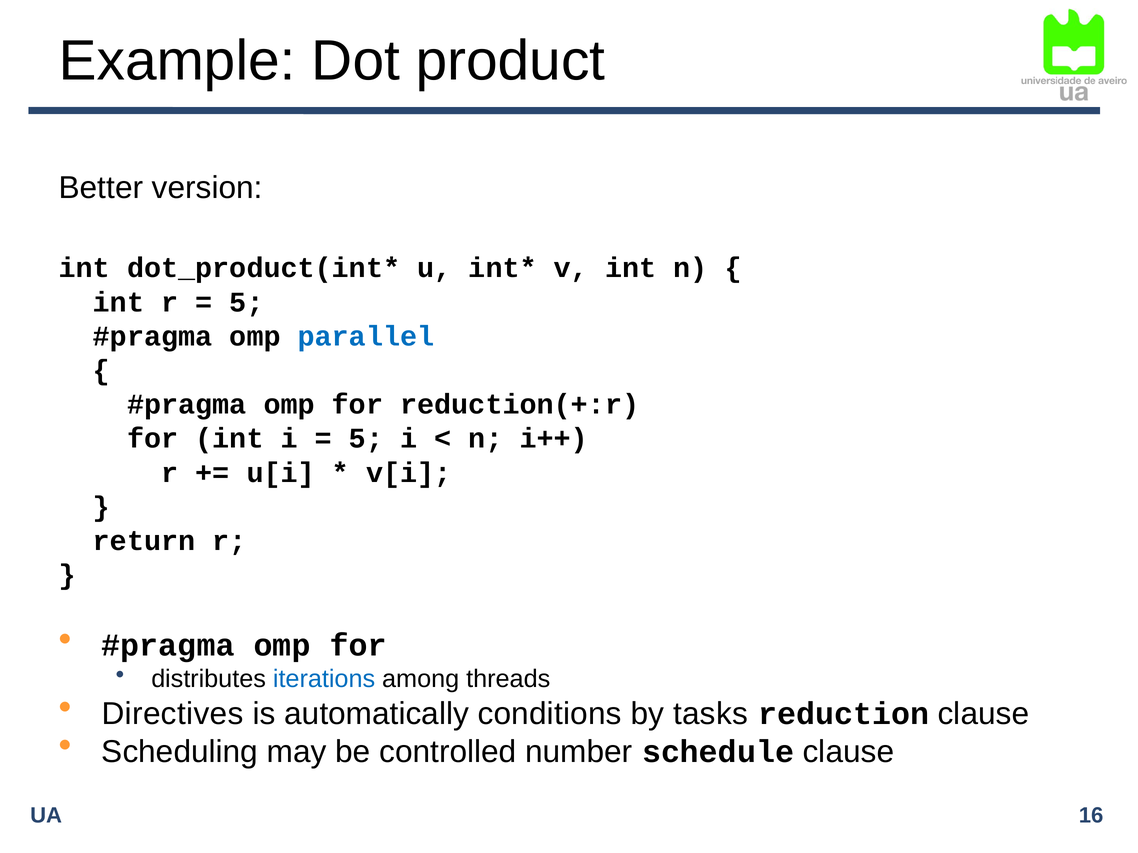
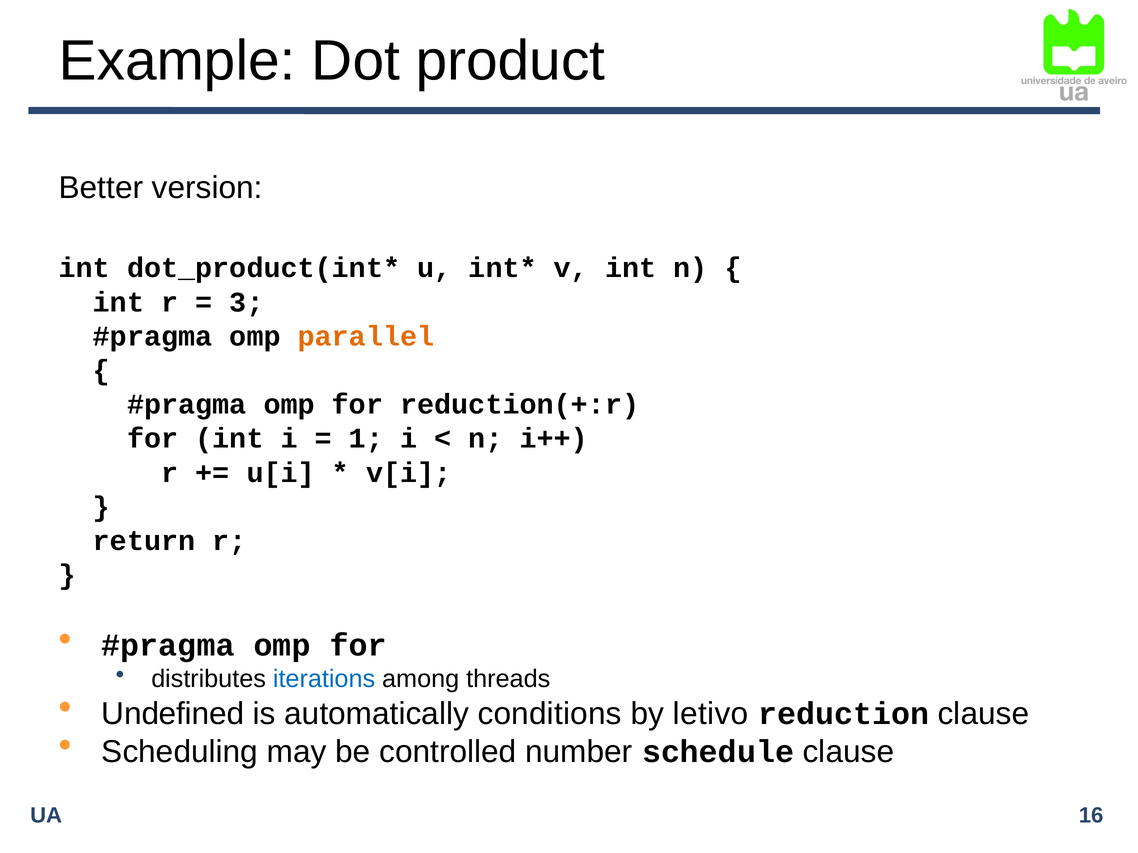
5 at (247, 302): 5 -> 3
parallel colour: blue -> orange
5 at (366, 439): 5 -> 1
Directives: Directives -> Undefined
tasks: tasks -> letivo
